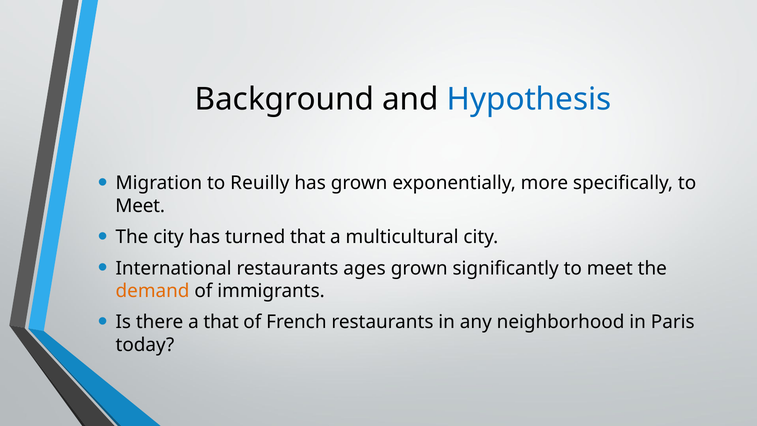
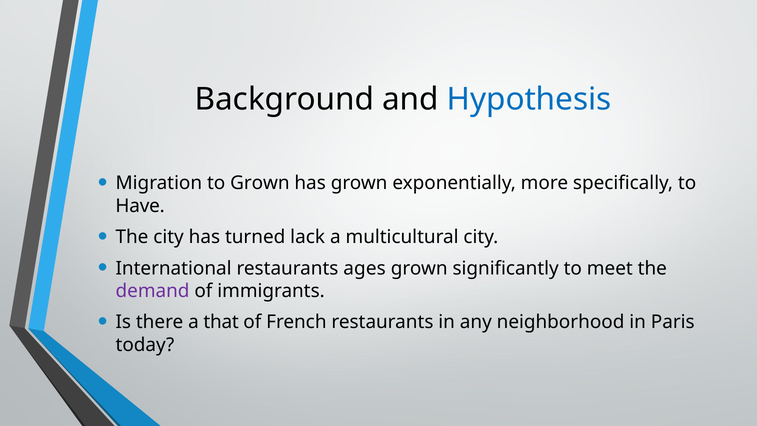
to Reuilly: Reuilly -> Grown
Meet at (140, 206): Meet -> Have
turned that: that -> lack
demand colour: orange -> purple
